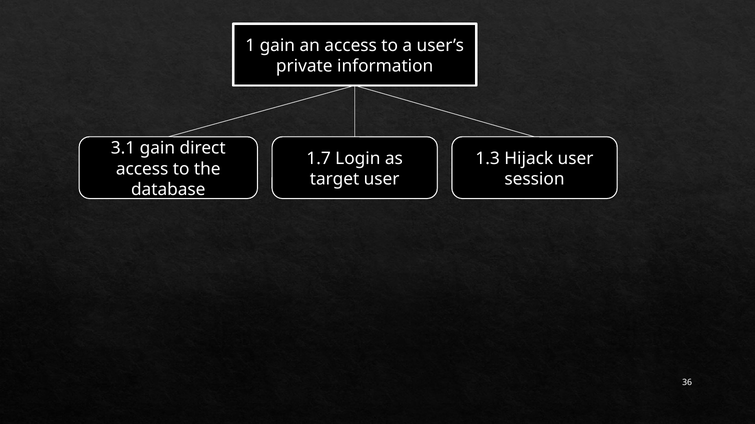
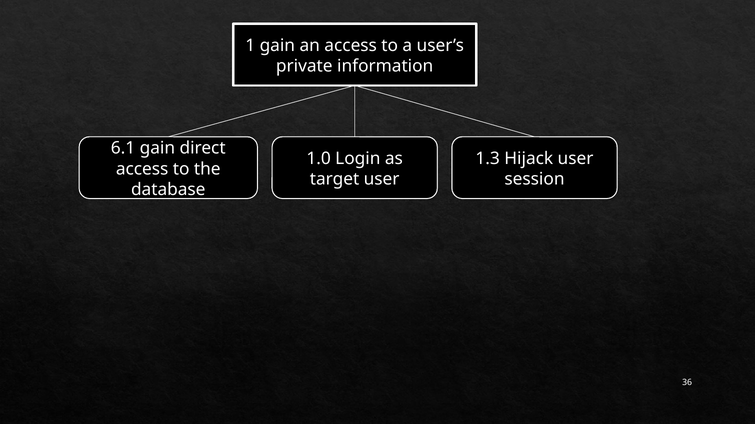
3.1: 3.1 -> 6.1
1.7: 1.7 -> 1.0
